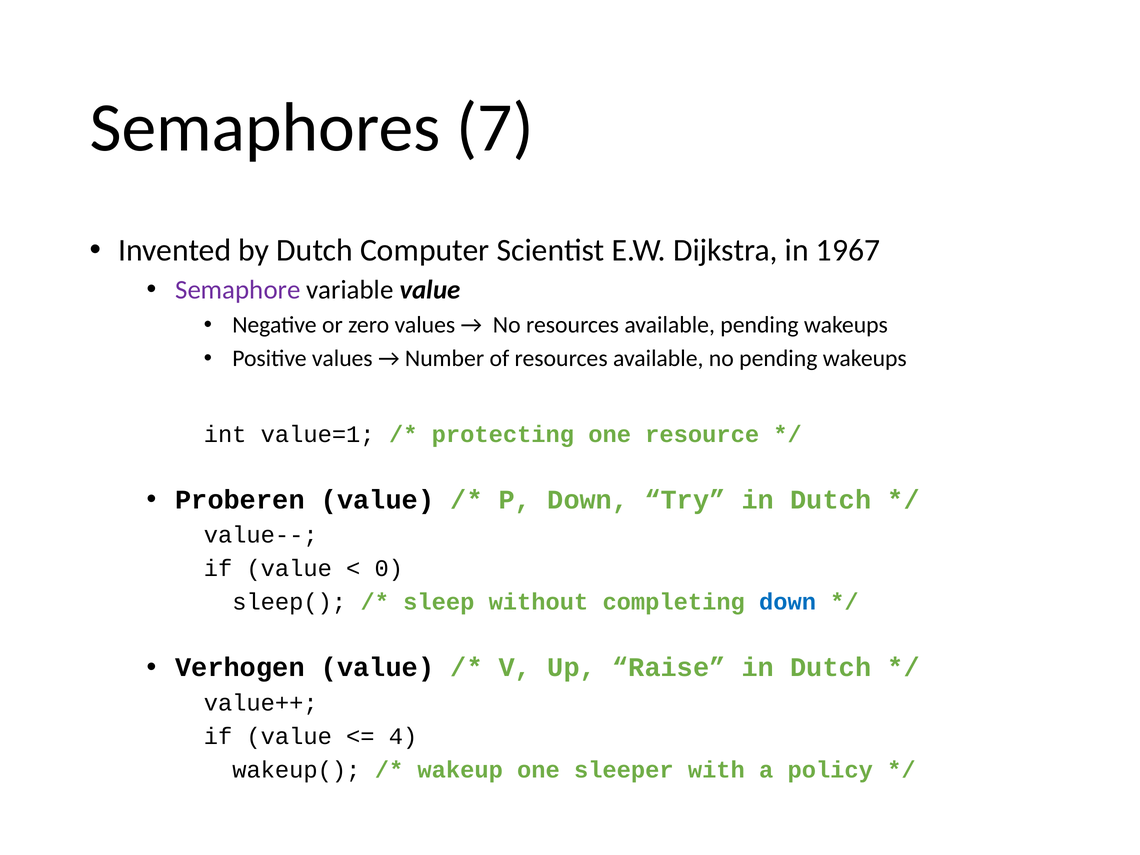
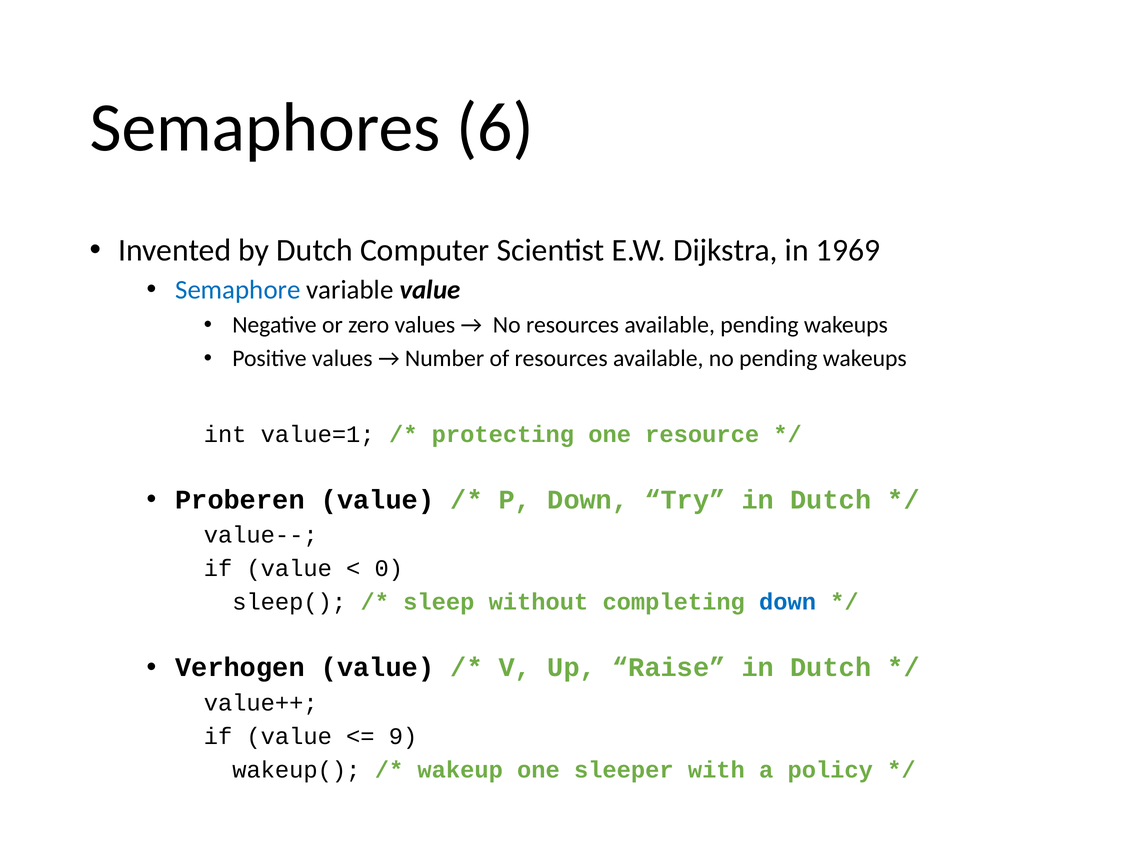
7: 7 -> 6
1967: 1967 -> 1969
Semaphore colour: purple -> blue
4: 4 -> 9
